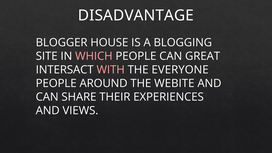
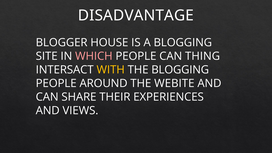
GREAT: GREAT -> THING
WITH colour: pink -> yellow
THE EVERYONE: EVERYONE -> BLOGGING
